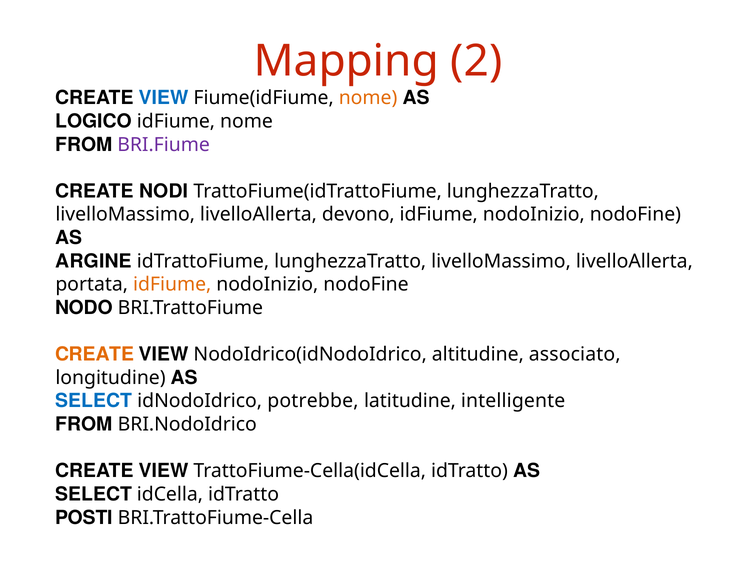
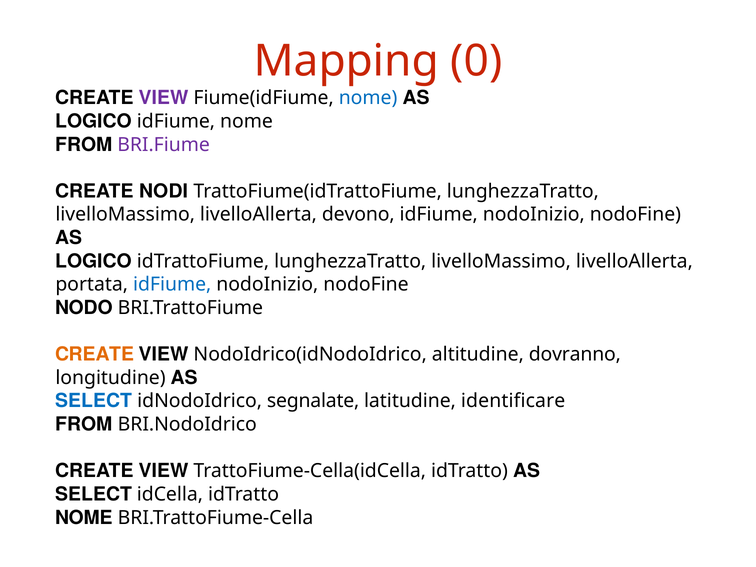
2: 2 -> 0
VIEW at (164, 98) colour: blue -> purple
nome at (368, 98) colour: orange -> blue
ARGINE at (94, 261): ARGINE -> LOGICO
idFiume at (172, 285) colour: orange -> blue
associato: associato -> dovranno
potrebbe: potrebbe -> segnalate
intelligente: intelligente -> identificare
POSTI at (84, 518): POSTI -> NOME
